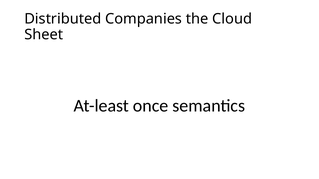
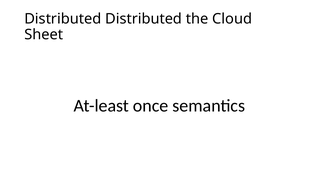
Distributed Companies: Companies -> Distributed
